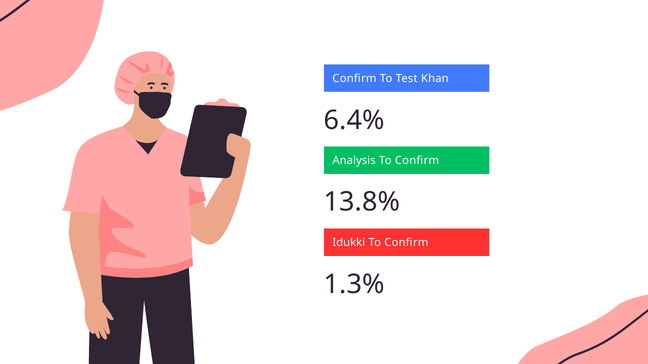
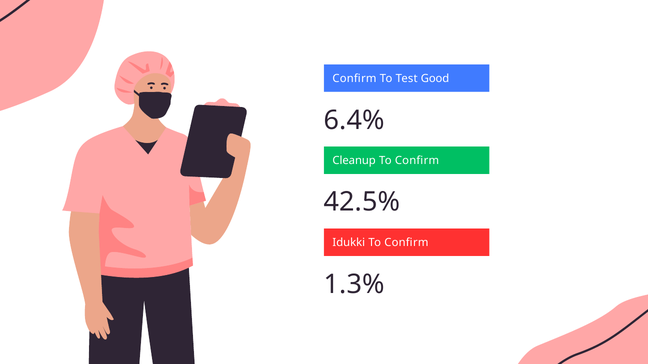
Khan: Khan -> Good
Analysis: Analysis -> Cleanup
13.8%: 13.8% -> 42.5%
